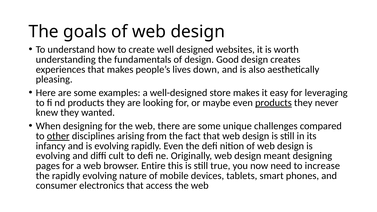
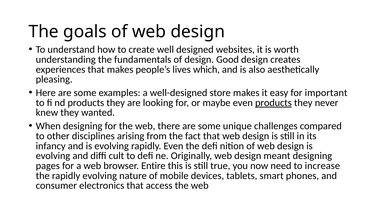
down: down -> which
leveraging: leveraging -> important
other underline: present -> none
